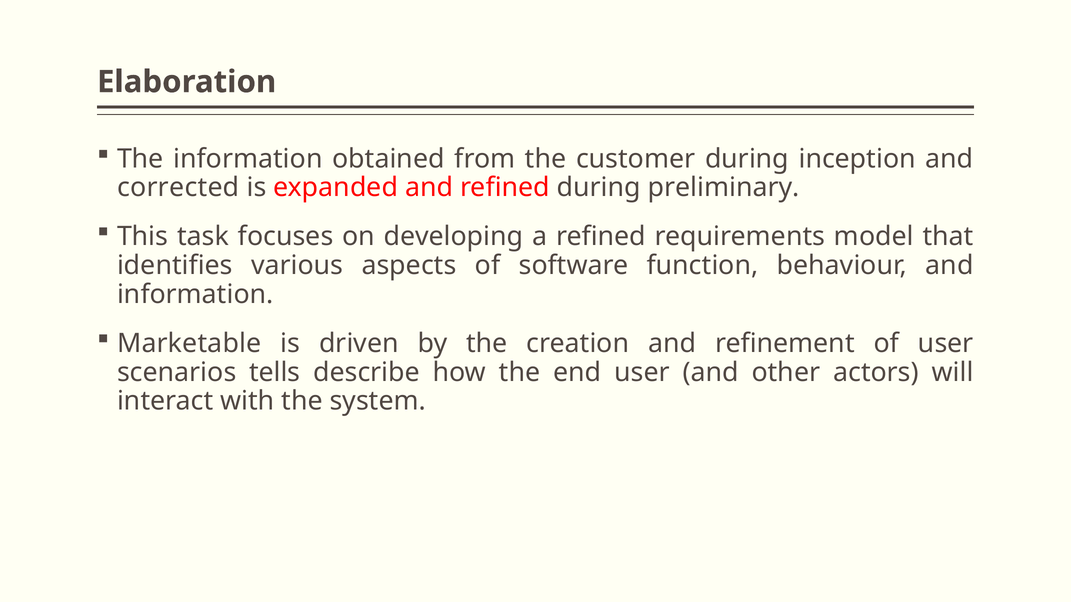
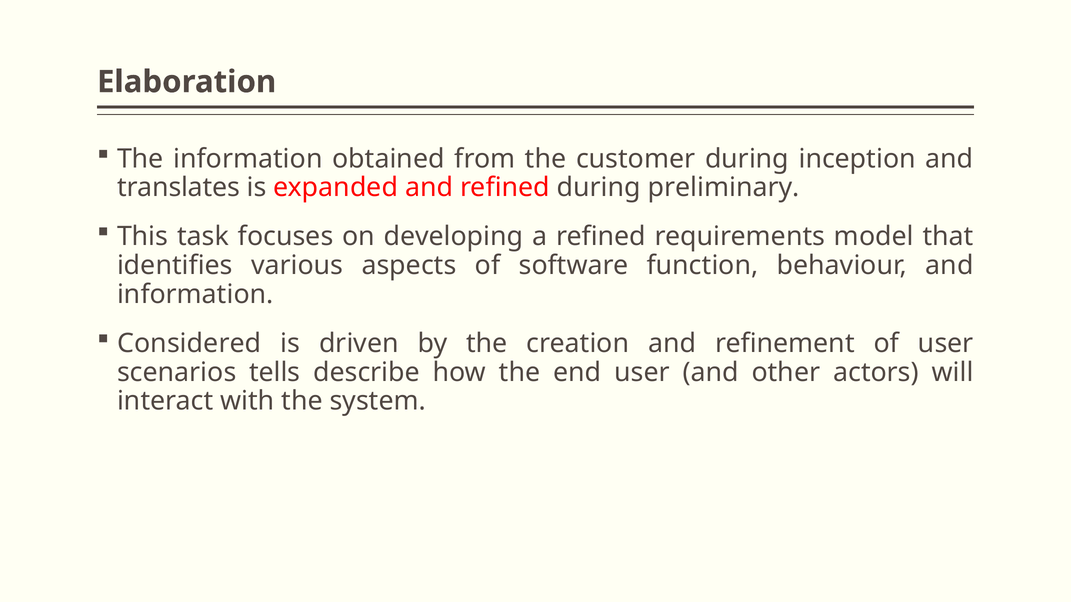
corrected: corrected -> translates
Marketable: Marketable -> Considered
